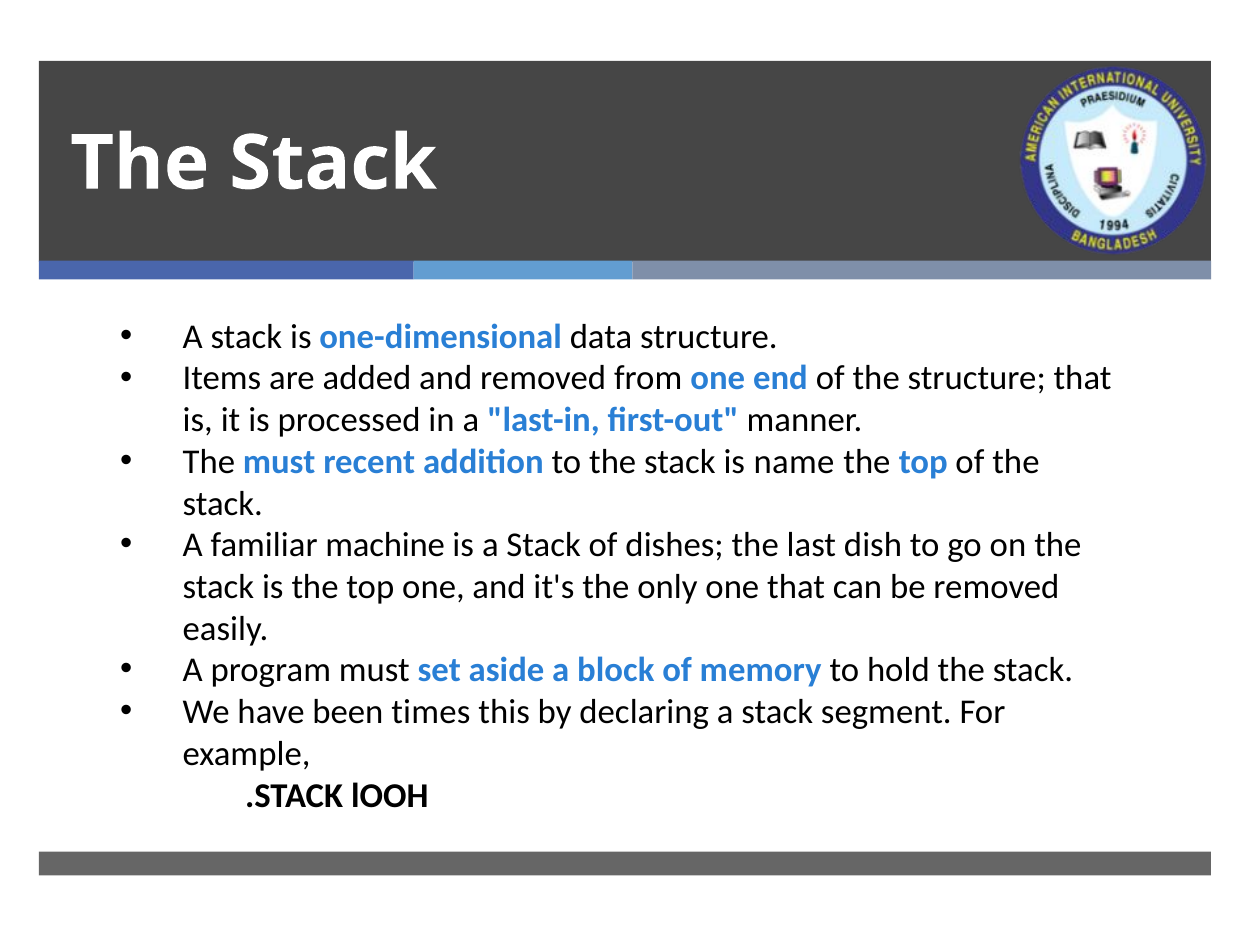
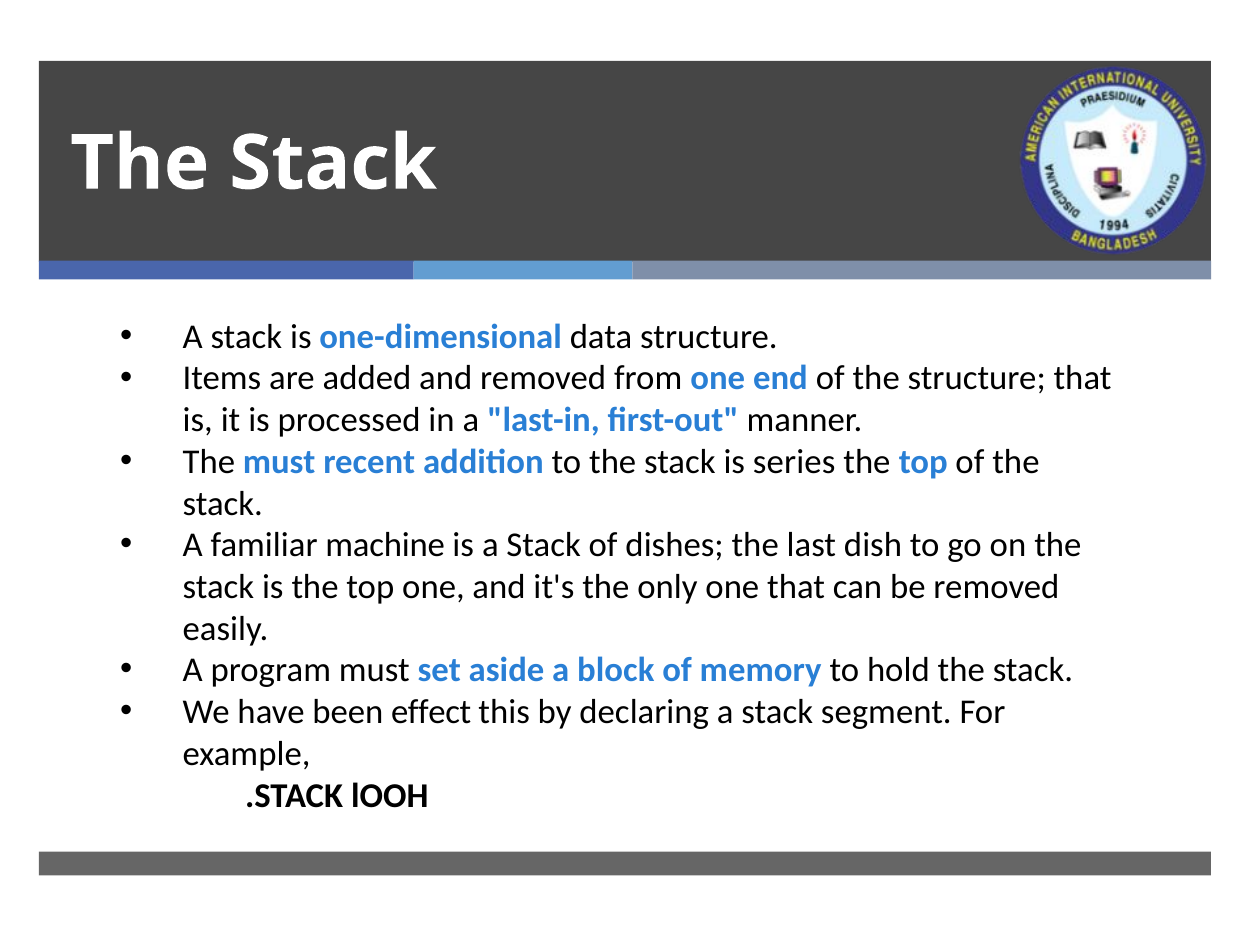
name: name -> series
times: times -> effect
